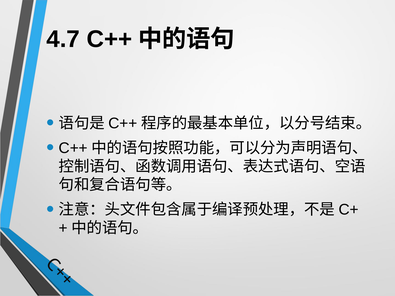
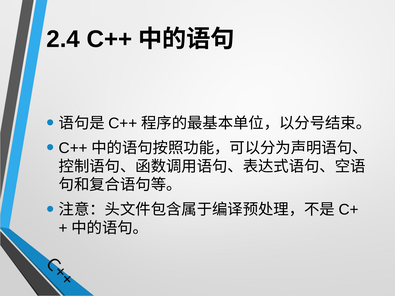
4.7: 4.7 -> 2.4
